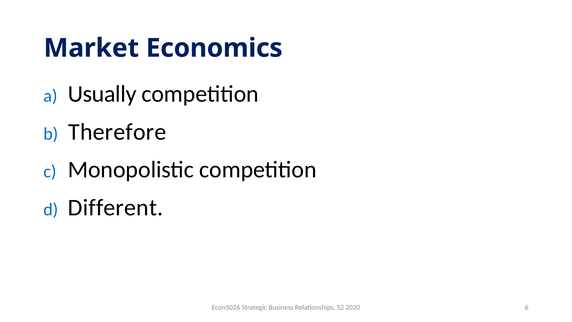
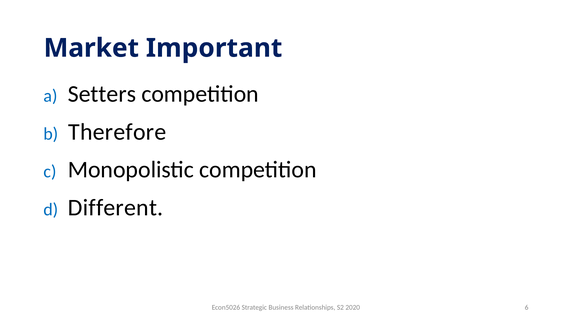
Economics: Economics -> Important
Usually: Usually -> Setters
